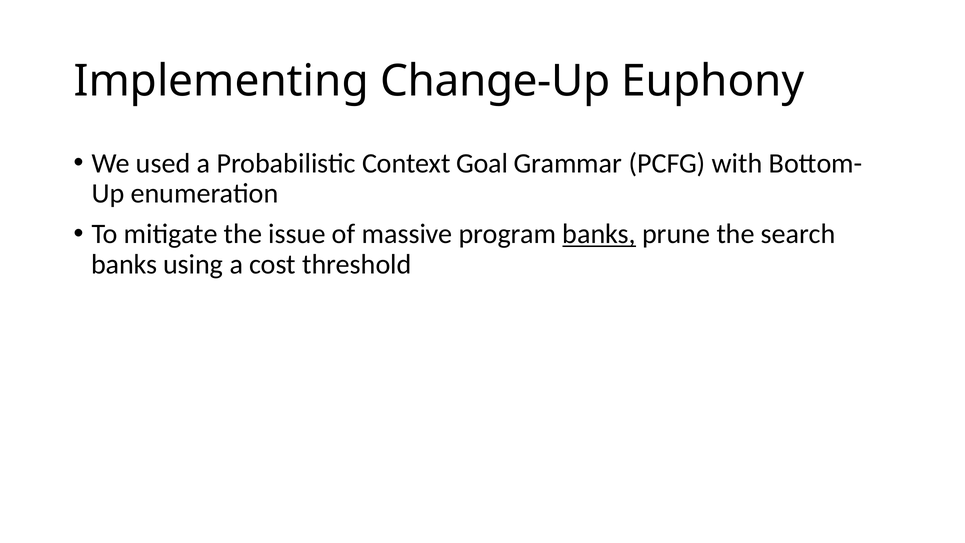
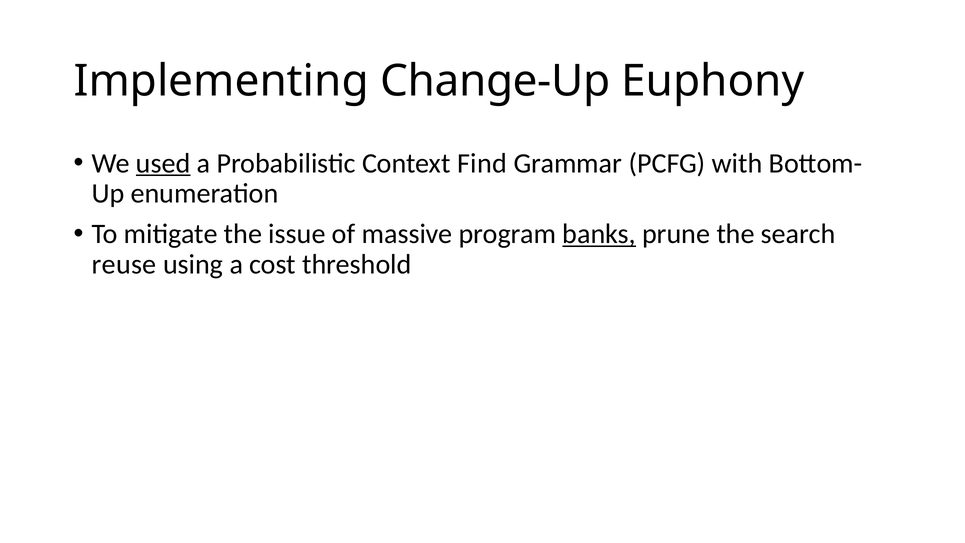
used underline: none -> present
Goal: Goal -> Find
banks at (124, 264): banks -> reuse
